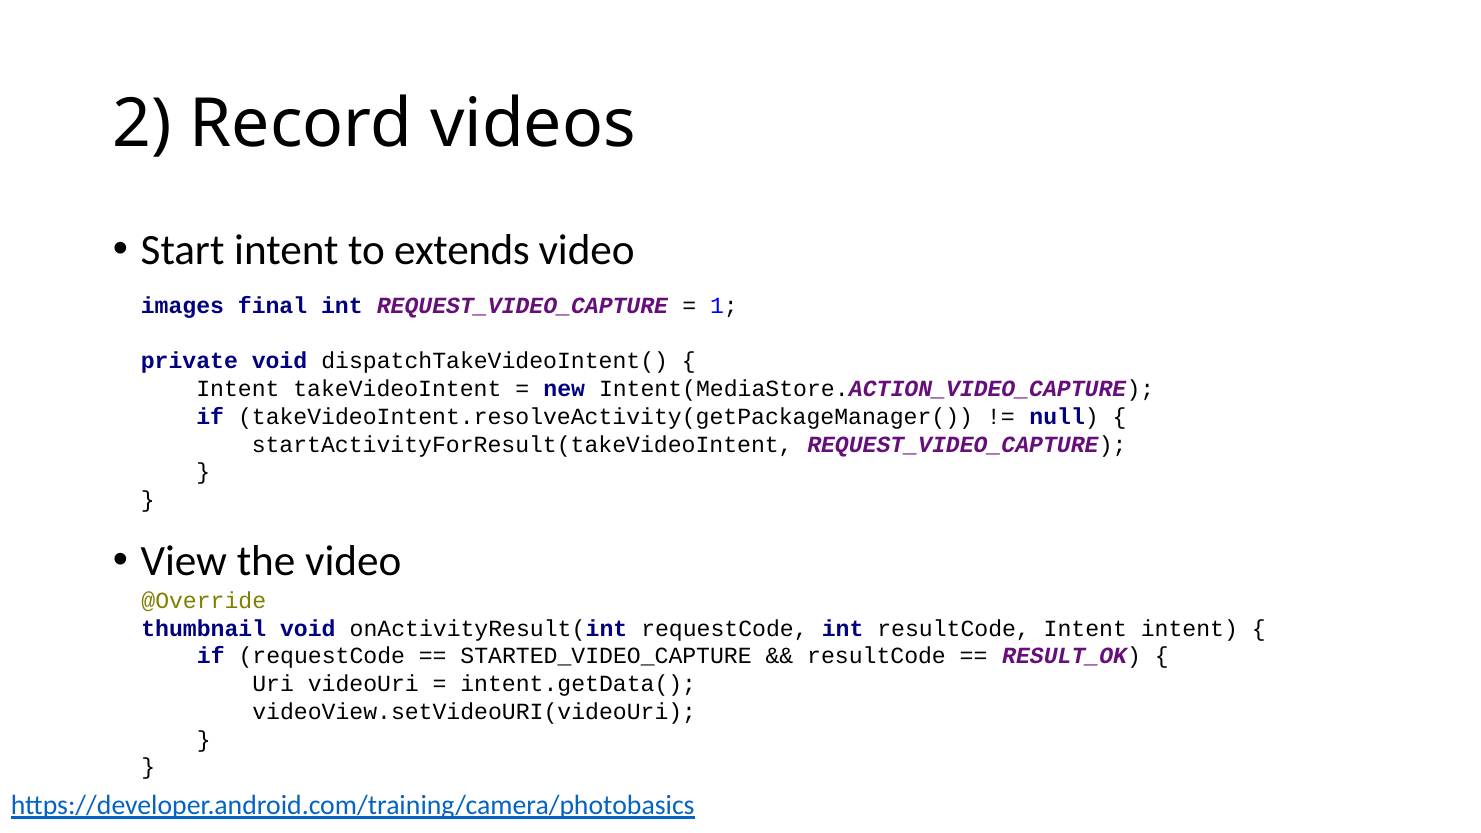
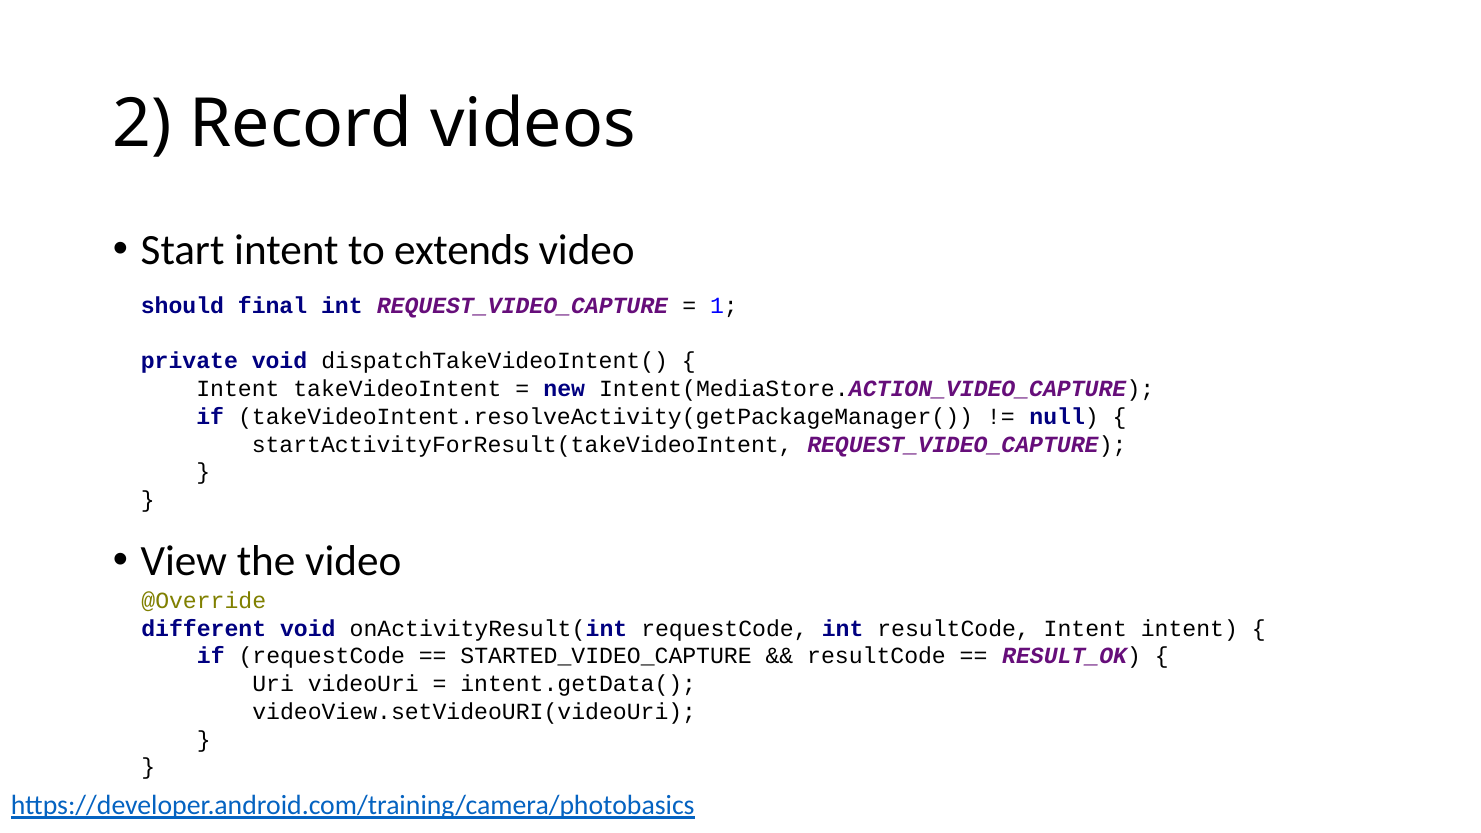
images: images -> should
thumbnail: thumbnail -> different
